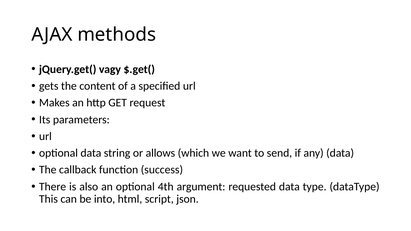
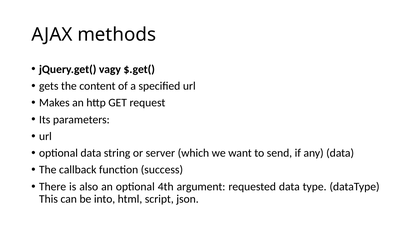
allows: allows -> server
